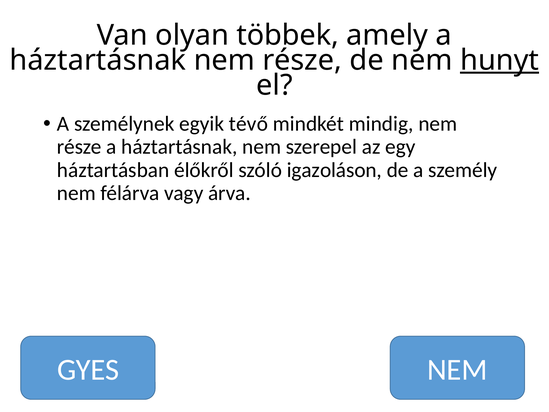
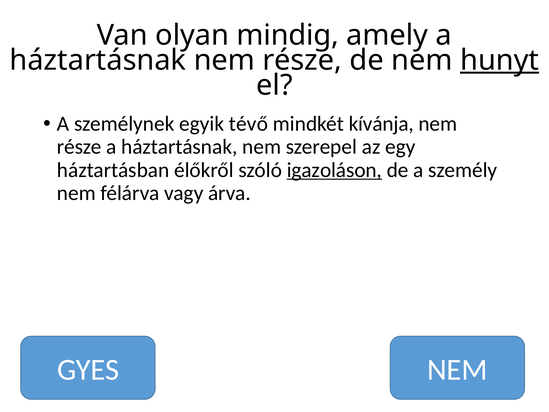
többek: többek -> mindig
mindig: mindig -> kívánja
igazoláson underline: none -> present
